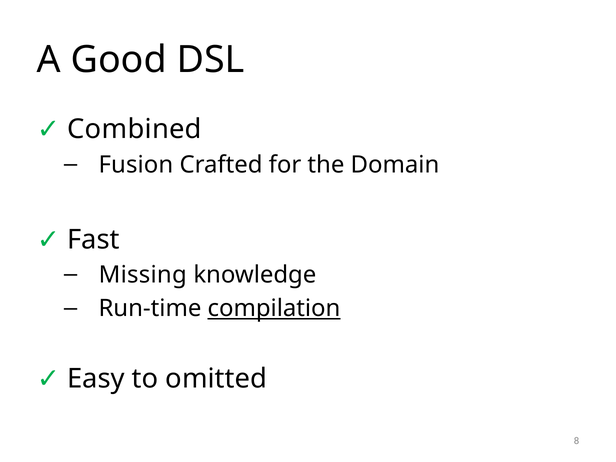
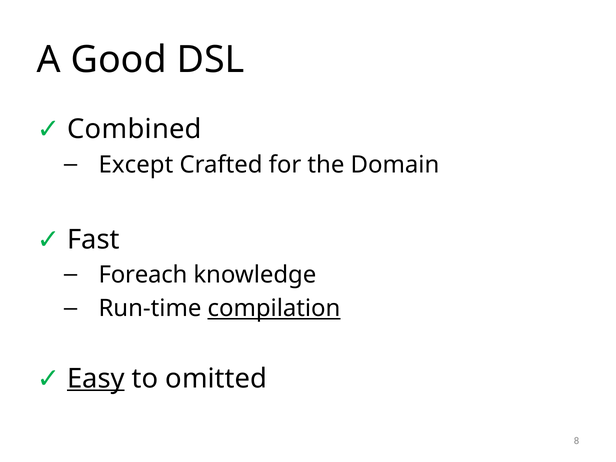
Fusion: Fusion -> Except
Missing: Missing -> Foreach
Easy underline: none -> present
